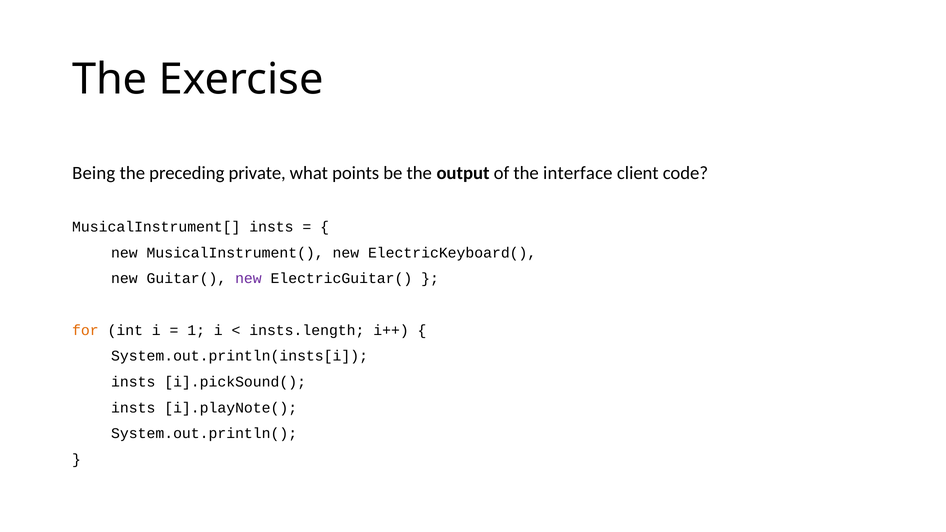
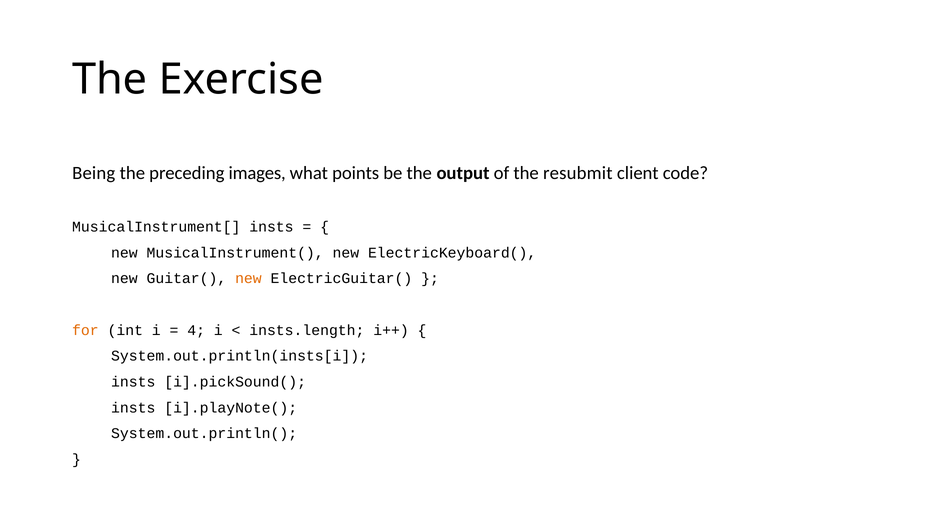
private: private -> images
interface: interface -> resubmit
new at (248, 279) colour: purple -> orange
1: 1 -> 4
